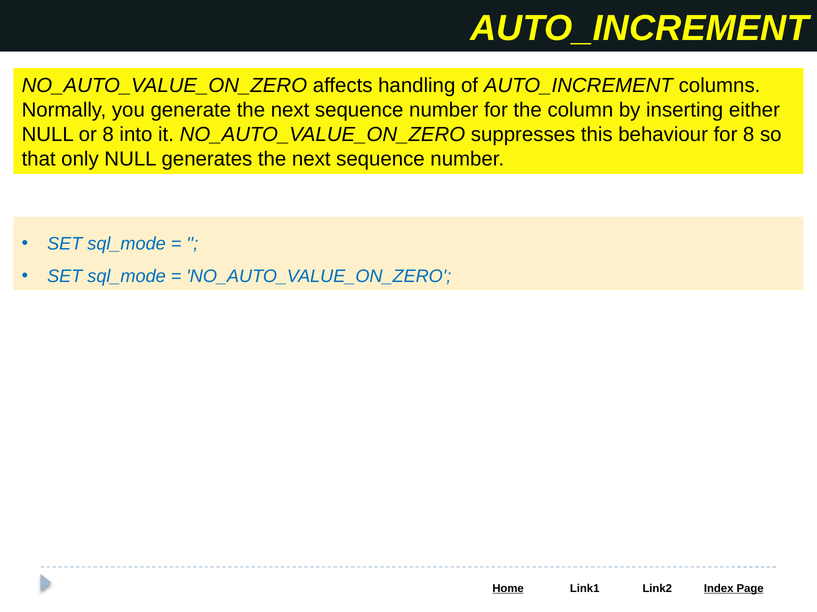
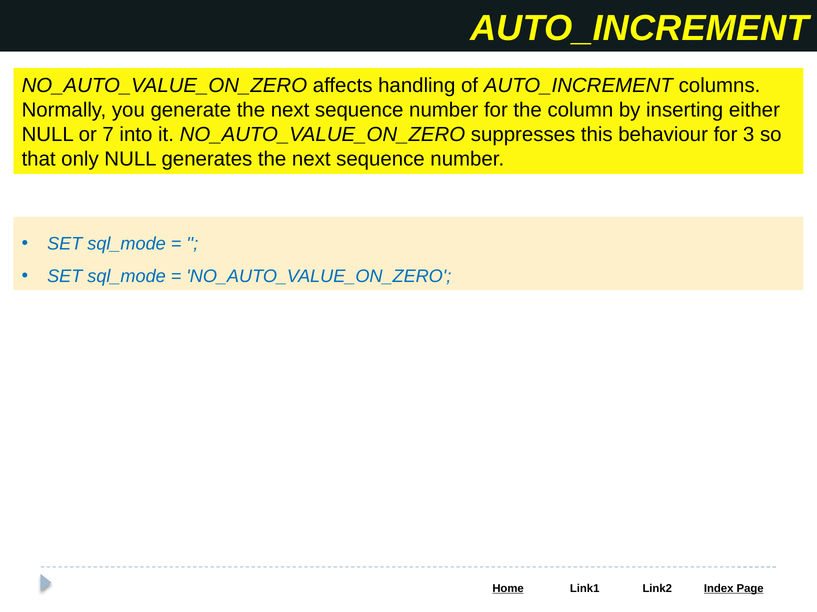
or 8: 8 -> 7
for 8: 8 -> 3
